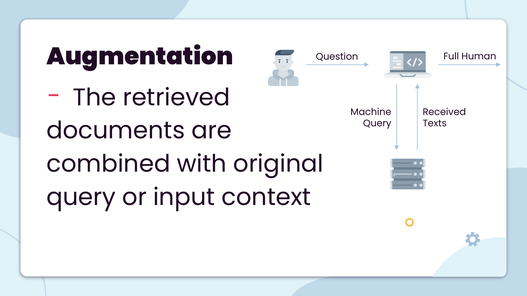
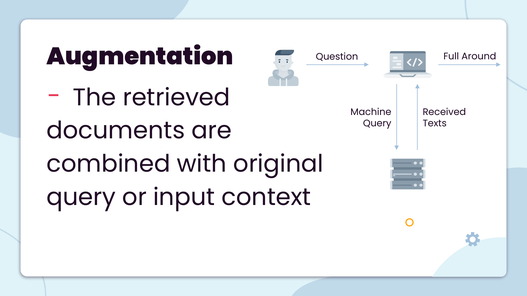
Human: Human -> Around
